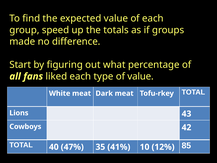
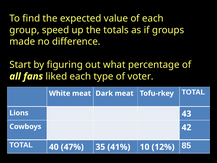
of value: value -> voter
